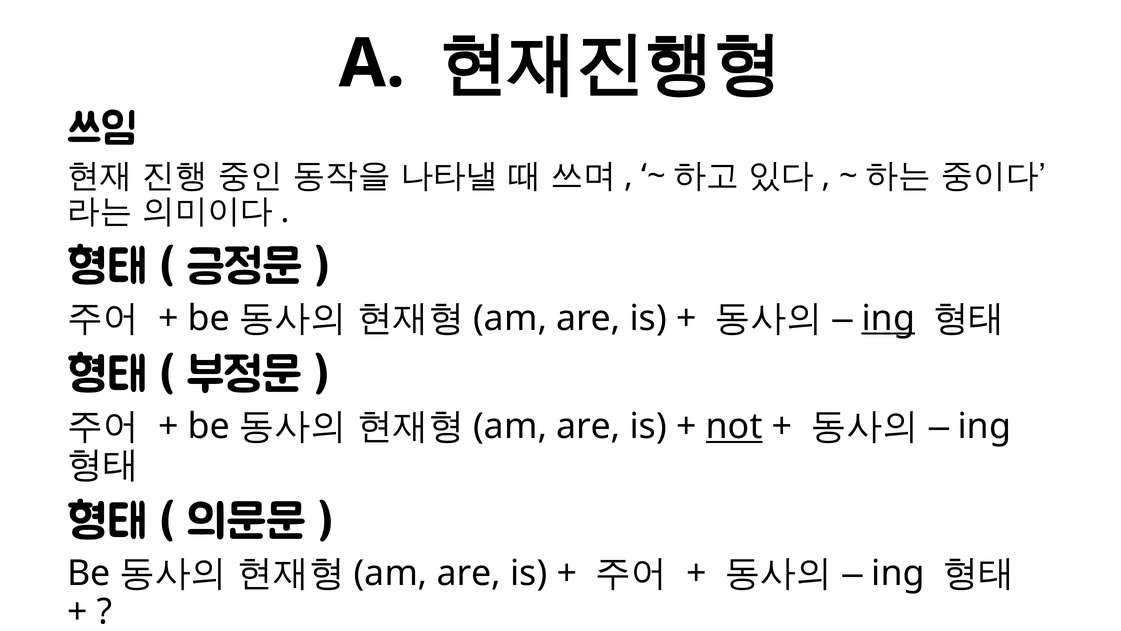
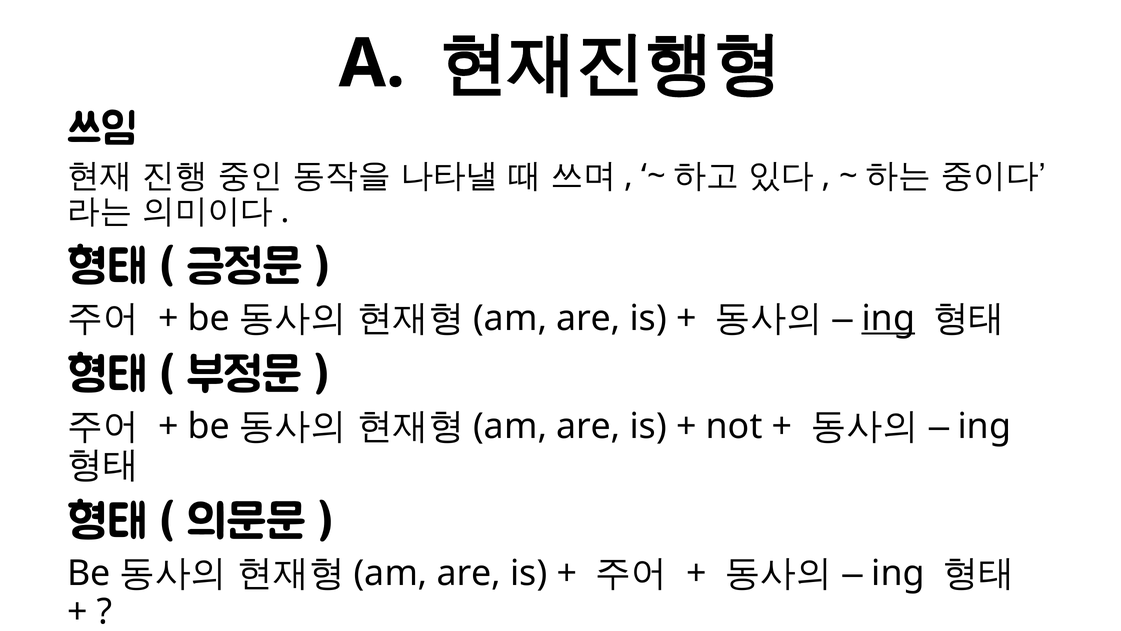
not underline: present -> none
